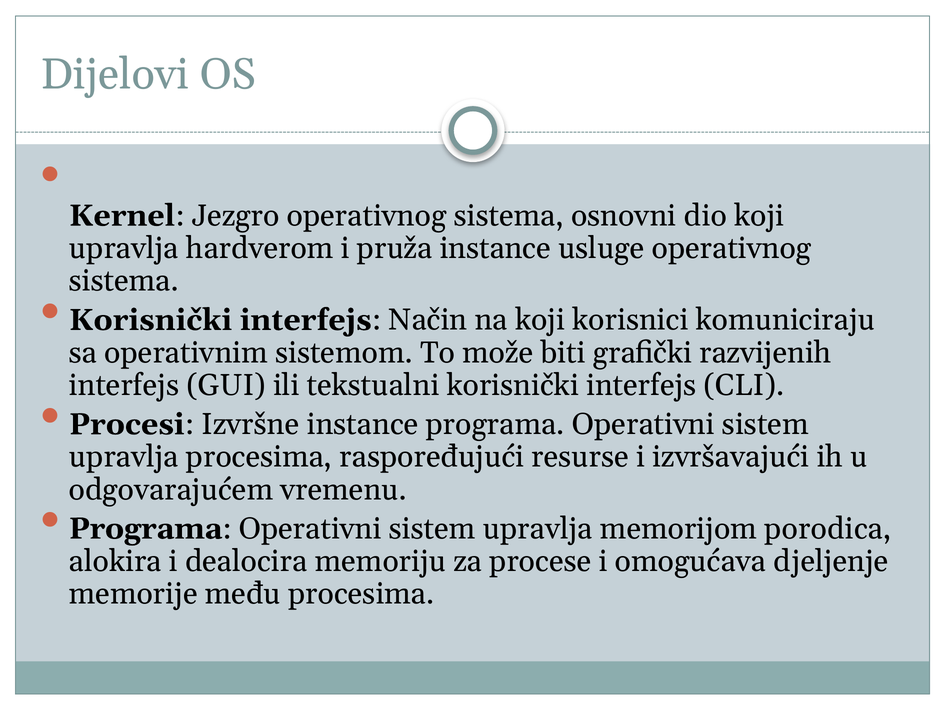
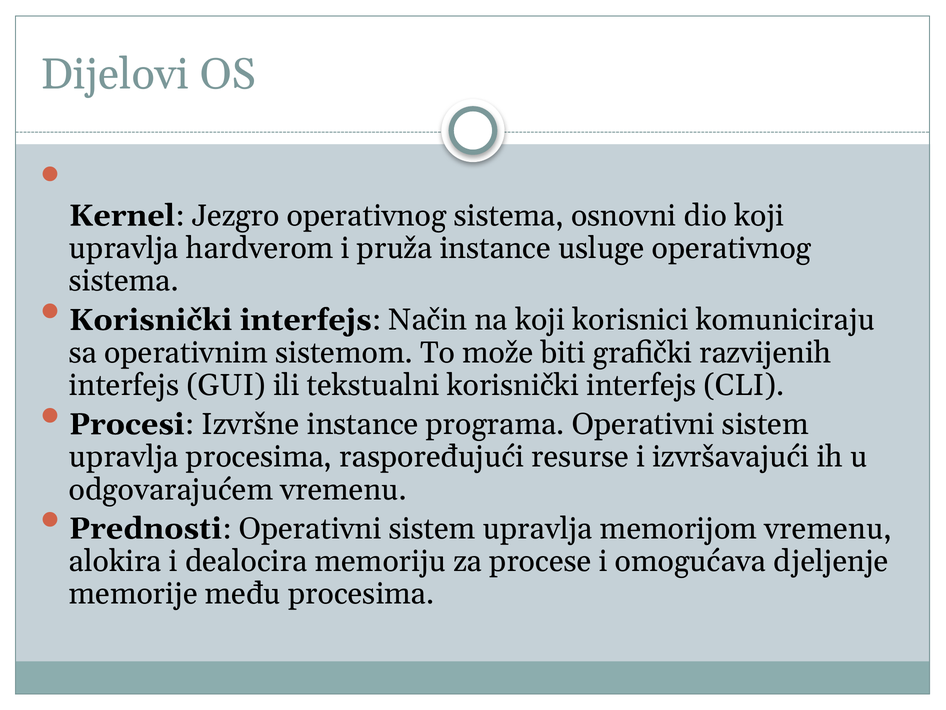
Programa at (146, 528): Programa -> Prednosti
memorijom porodica: porodica -> vremenu
